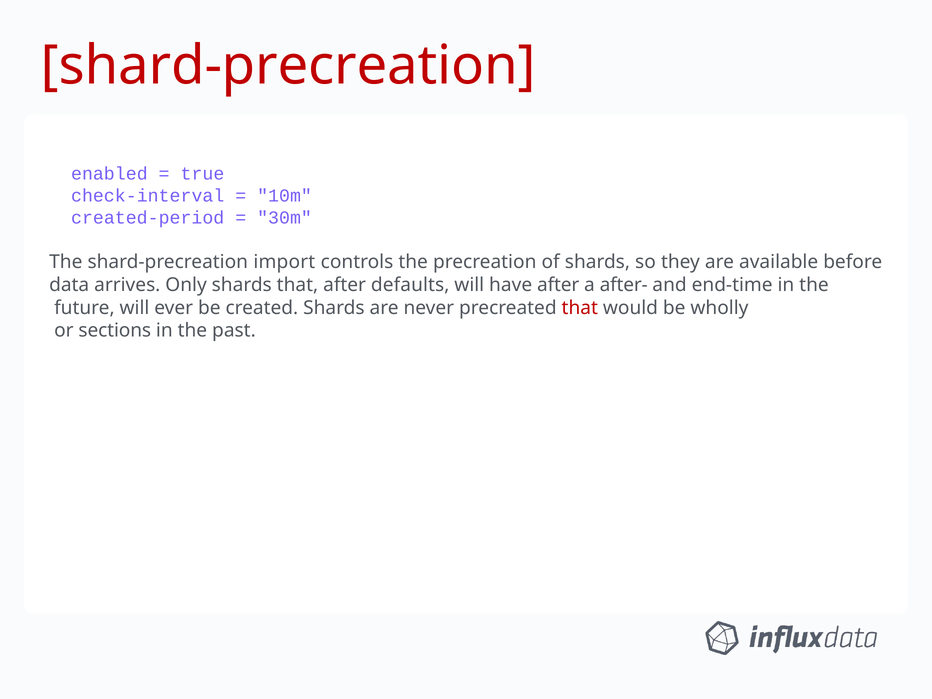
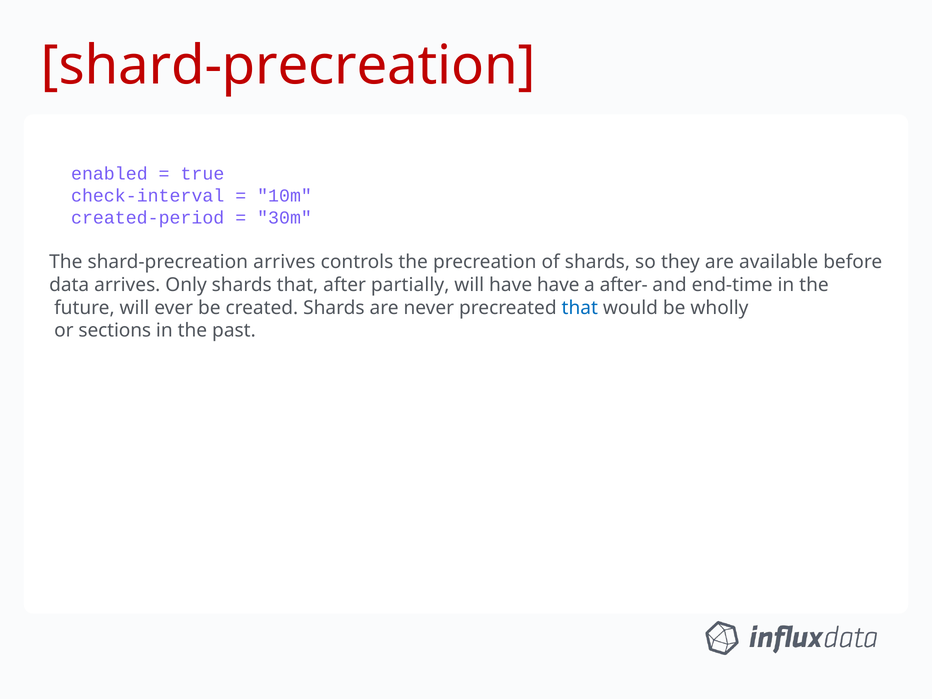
import at (284, 262): import -> arrives
defaults: defaults -> partially
have after: after -> have
that at (580, 308) colour: red -> blue
